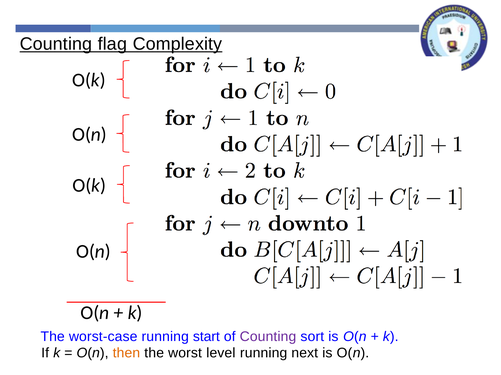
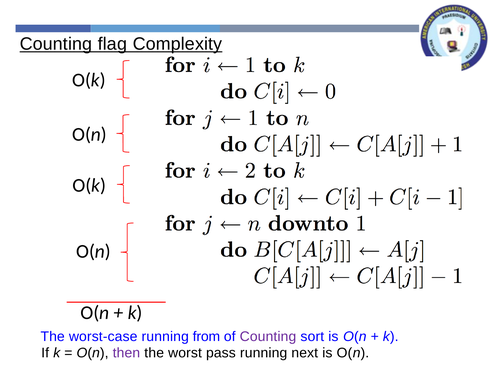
start: start -> from
then colour: orange -> purple
level: level -> pass
